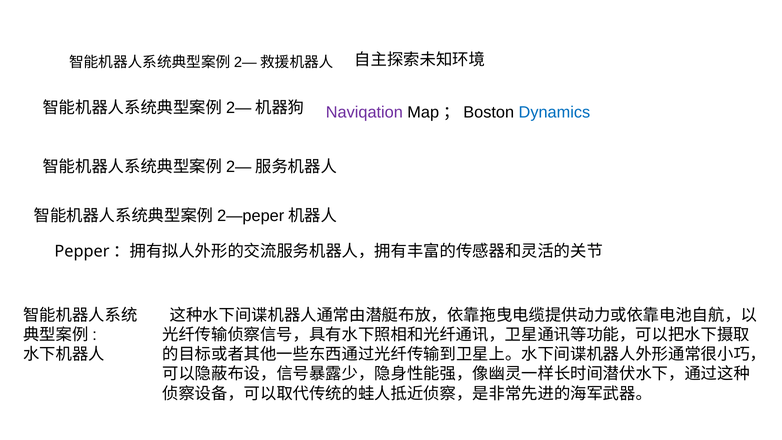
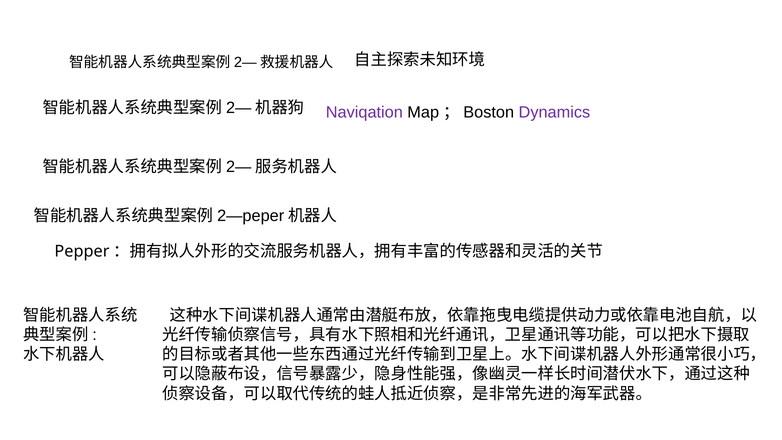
Dynamics colour: blue -> purple
